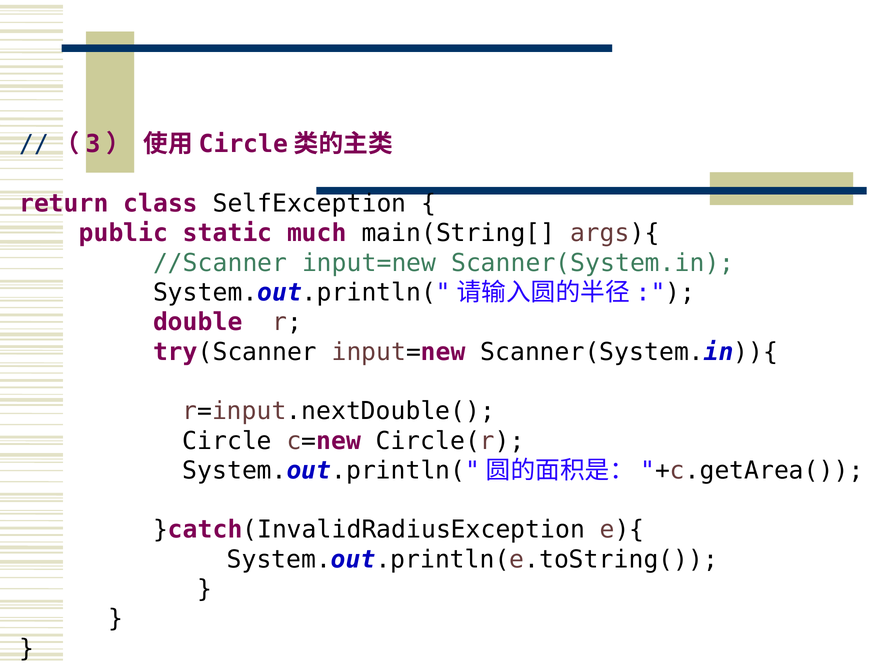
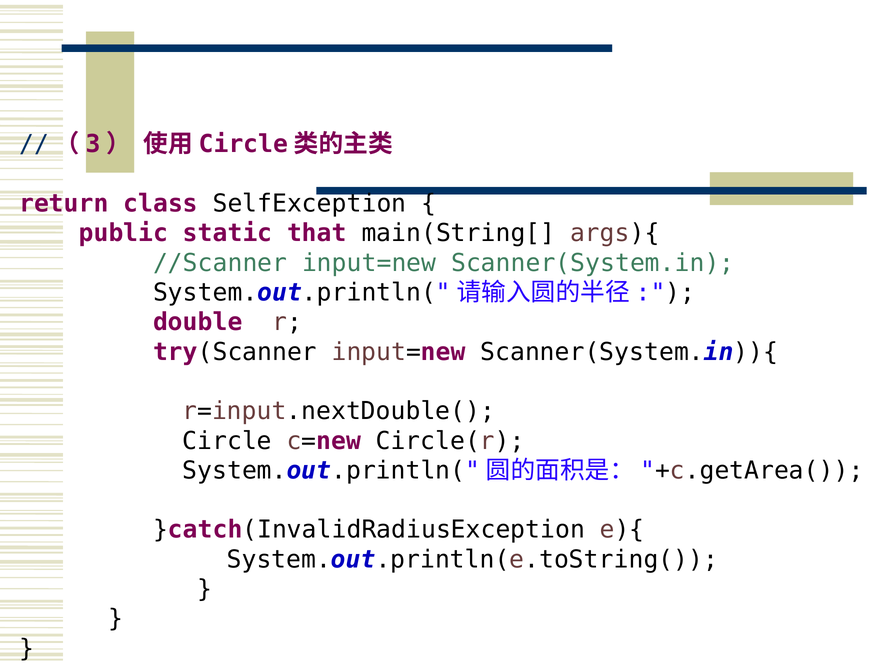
much: much -> that
